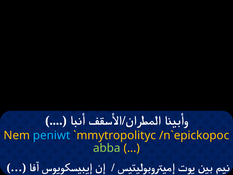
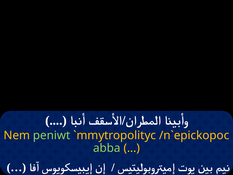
peniwt colour: light blue -> light green
